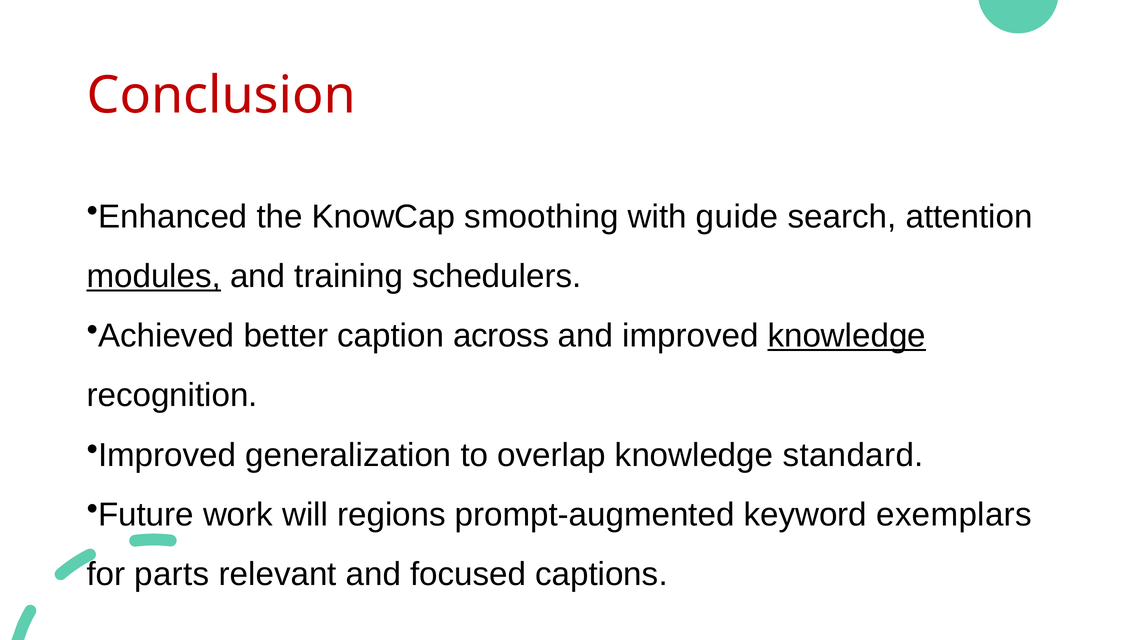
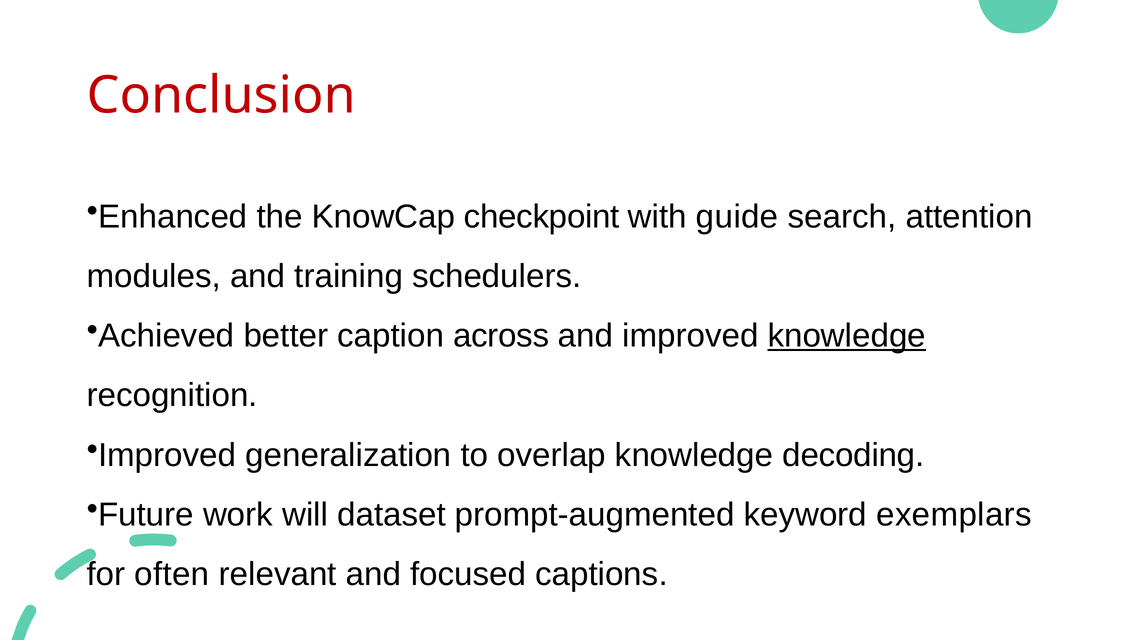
smoothing: smoothing -> checkpoint
modules underline: present -> none
standard: standard -> decoding
regions: regions -> dataset
parts: parts -> often
